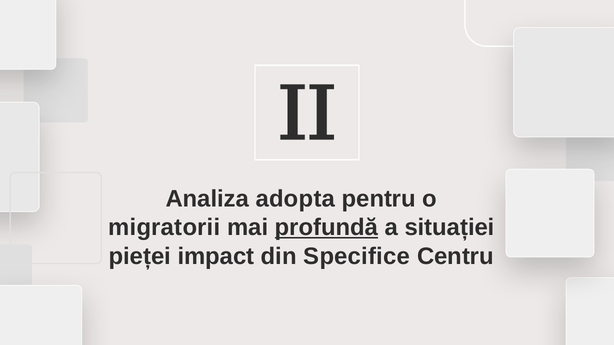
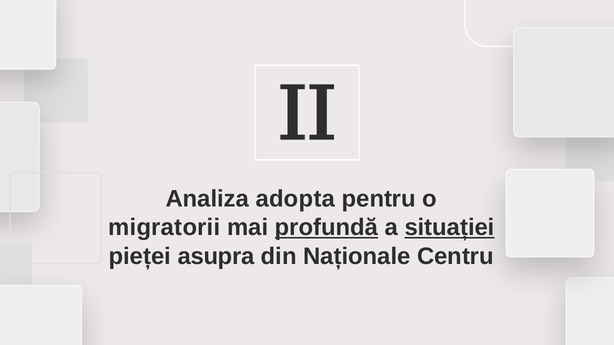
situației underline: none -> present
impact: impact -> asupra
Specifice: Specifice -> Naționale
